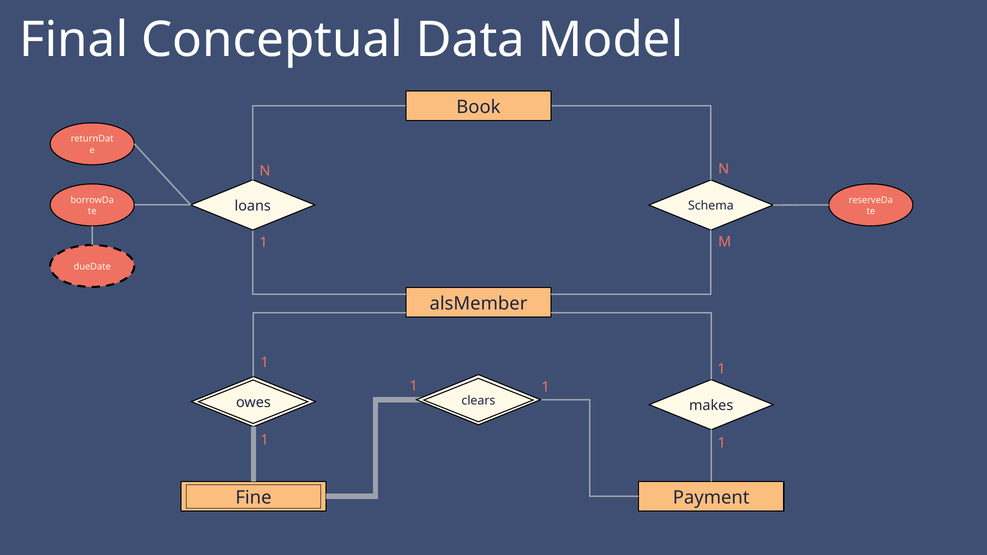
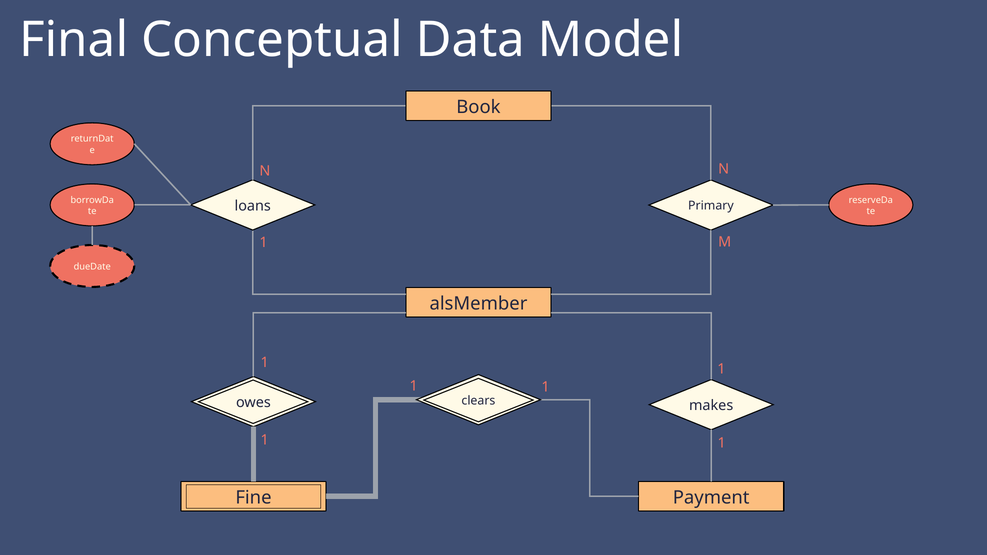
Schema: Schema -> Primary
